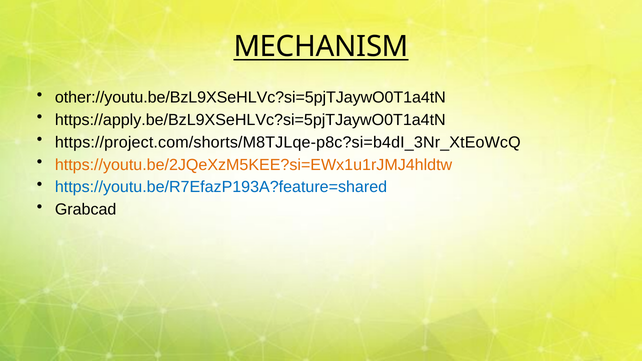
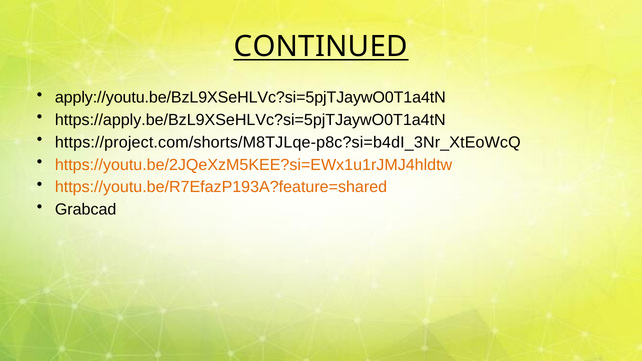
MECHANISM: MECHANISM -> CONTINUED
other://youtu.be/BzL9XSeHLVc?si=5pjTJaywO0T1a4tN: other://youtu.be/BzL9XSeHLVc?si=5pjTJaywO0T1a4tN -> apply://youtu.be/BzL9XSeHLVc?si=5pjTJaywO0T1a4tN
https://youtu.be/R7EfazP193A?feature=shared colour: blue -> orange
